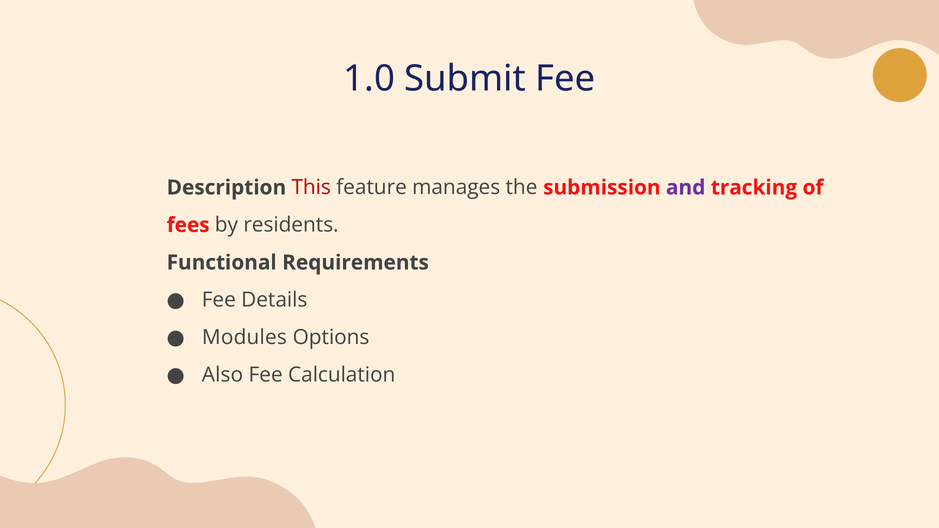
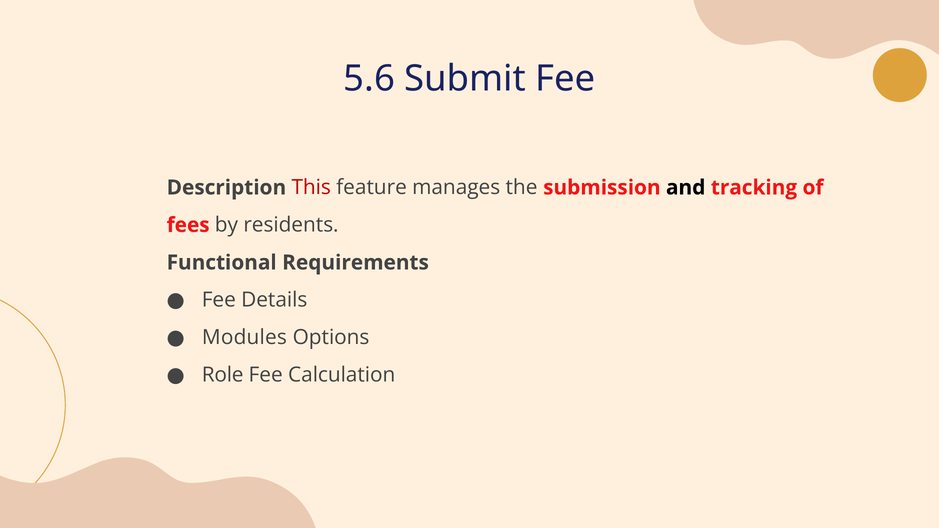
1.0: 1.0 -> 5.6
and colour: purple -> black
Also: Also -> Role
